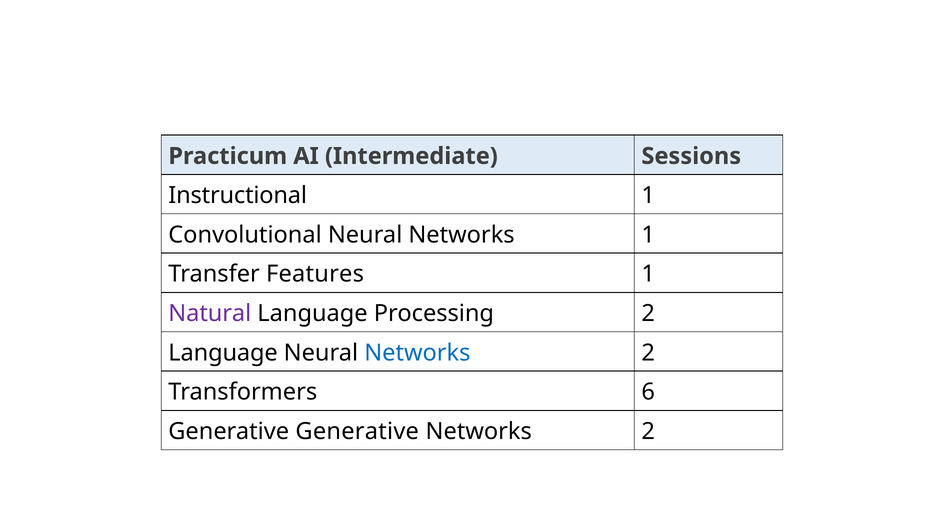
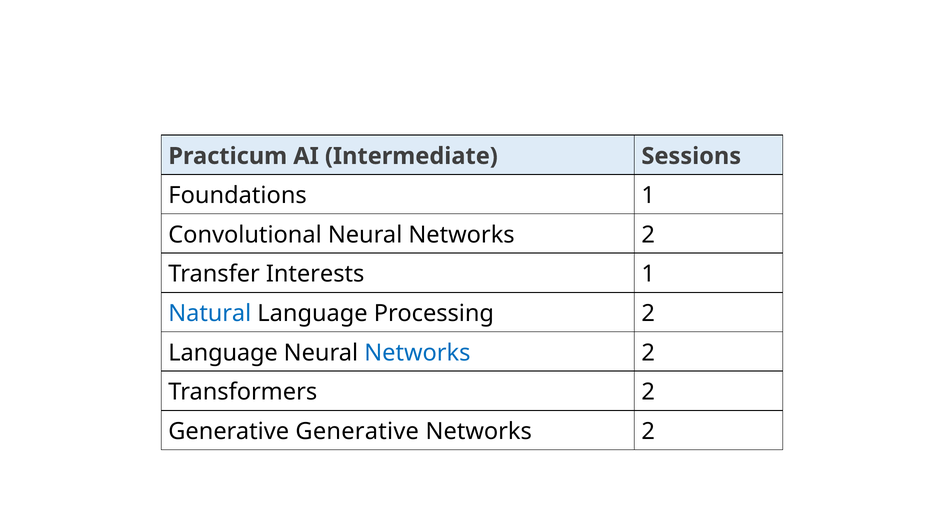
Instructional: Instructional -> Foundations
Convolutional Neural Networks 1: 1 -> 2
Features: Features -> Interests
Natural colour: purple -> blue
Transformers 6: 6 -> 2
